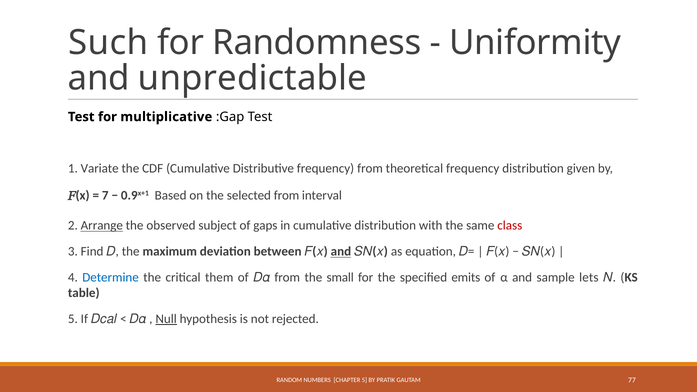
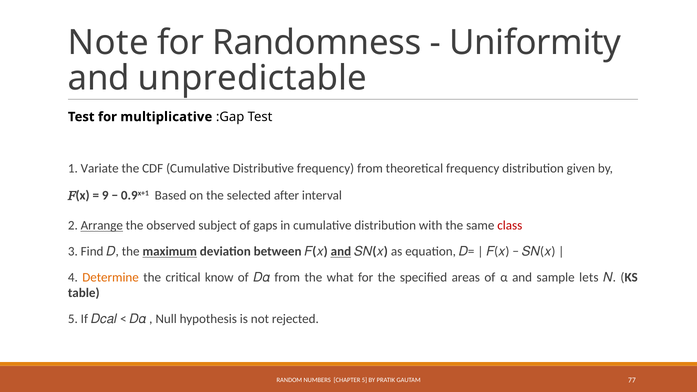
Such: Such -> Note
7: 7 -> 9
selected from: from -> after
maximum underline: none -> present
Determine colour: blue -> orange
them: them -> know
small: small -> what
emits: emits -> areas
Null underline: present -> none
